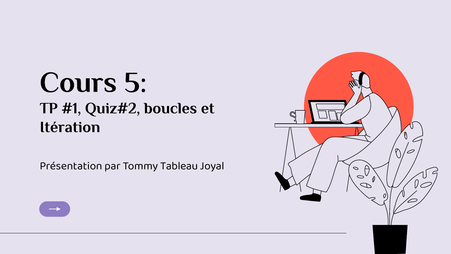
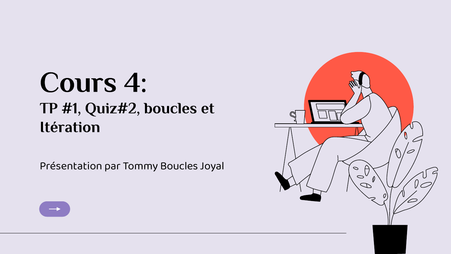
5: 5 -> 4
Tommy Tableau: Tableau -> Boucles
